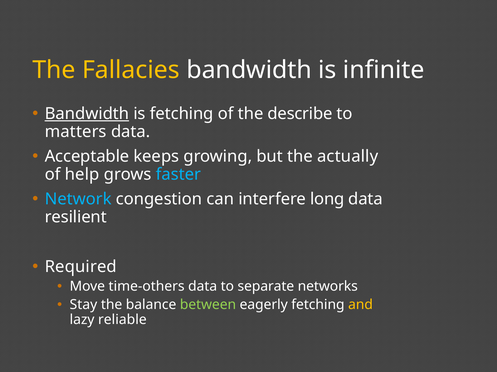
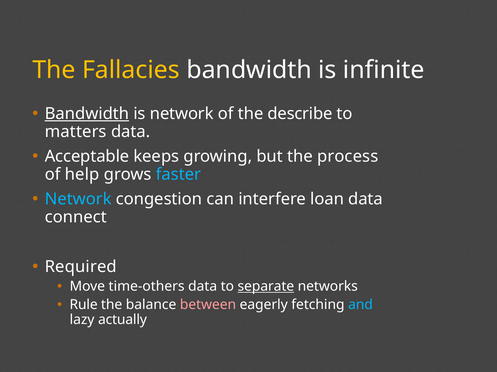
is fetching: fetching -> network
actually: actually -> process
long: long -> loan
resilient: resilient -> connect
separate underline: none -> present
Stay: Stay -> Rule
between colour: light green -> pink
and colour: yellow -> light blue
reliable: reliable -> actually
